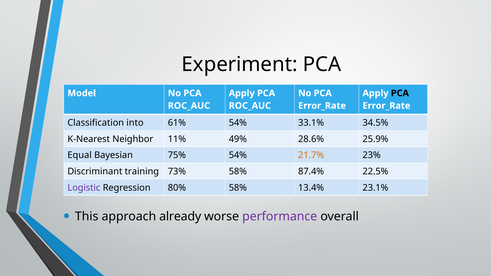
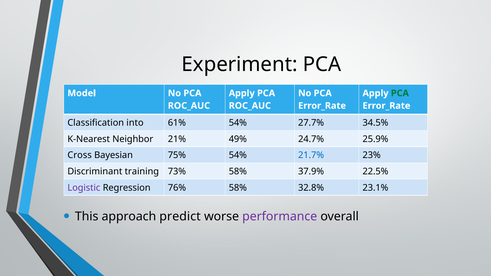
PCA at (400, 93) colour: black -> green
33.1%: 33.1% -> 27.7%
11%: 11% -> 21%
28.6%: 28.6% -> 24.7%
Equal: Equal -> Cross
21.7% colour: orange -> blue
87.4%: 87.4% -> 37.9%
80%: 80% -> 76%
13.4%: 13.4% -> 32.8%
already: already -> predict
